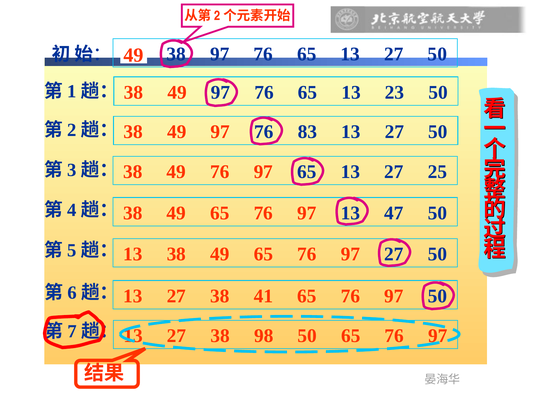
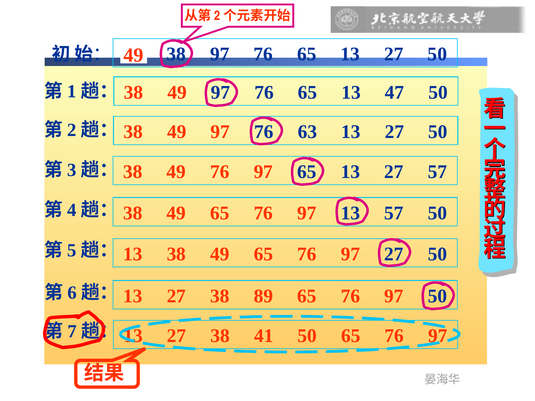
23: 23 -> 47
83: 83 -> 63
27 25: 25 -> 57
47 at (394, 213): 47 -> 57
41: 41 -> 89
98: 98 -> 41
